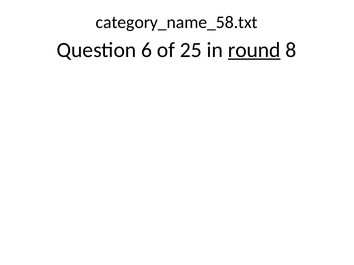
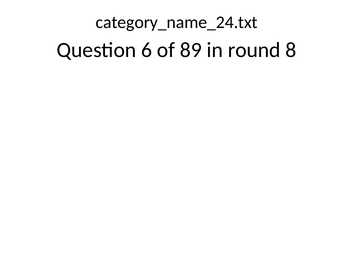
category_name_58.txt: category_name_58.txt -> category_name_24.txt
25: 25 -> 89
round underline: present -> none
